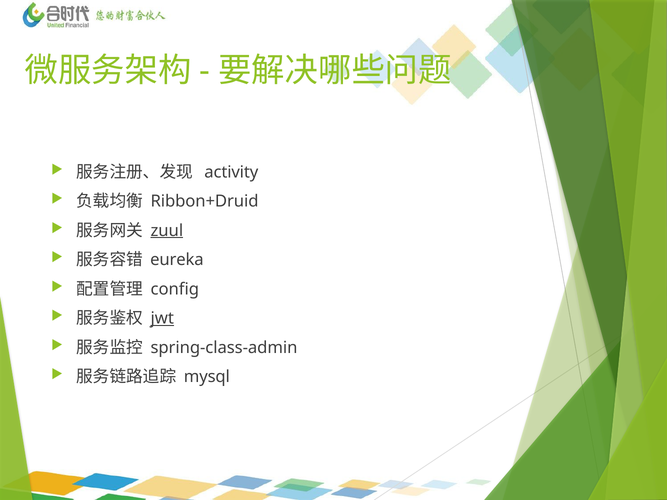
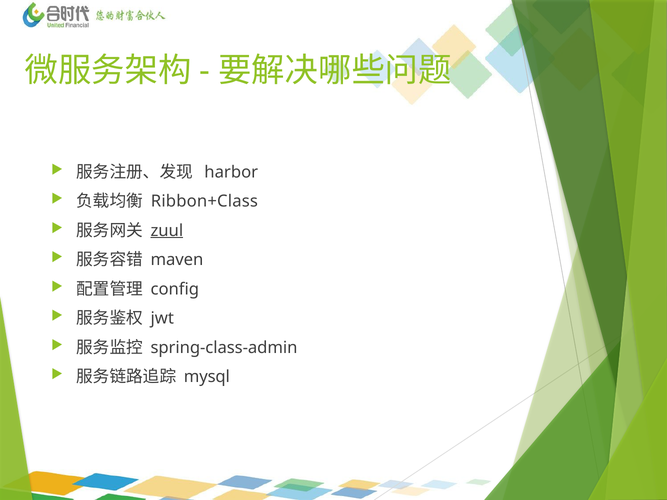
activity: activity -> harbor
Ribbon+Druid: Ribbon+Druid -> Ribbon+Class
eureka: eureka -> maven
jwt underline: present -> none
